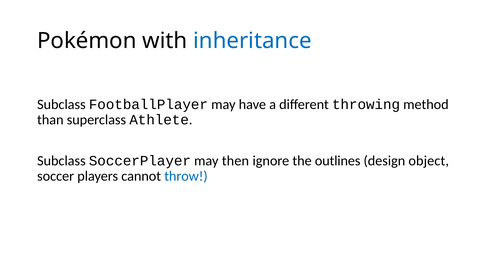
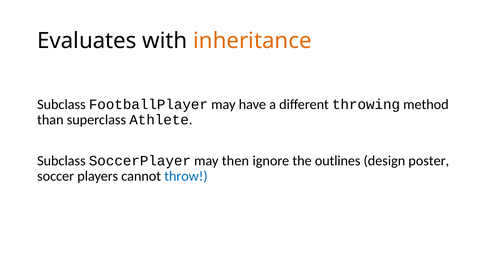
Pokémon: Pokémon -> Evaluates
inheritance colour: blue -> orange
object: object -> poster
